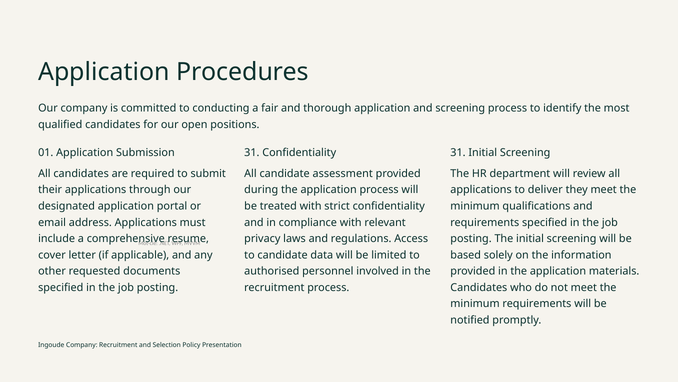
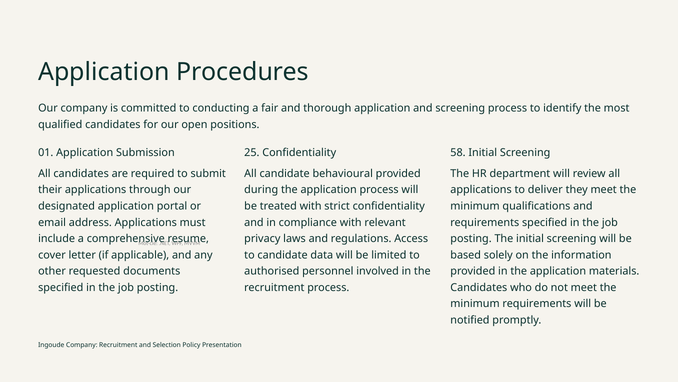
Submission 31: 31 -> 25
Confidentiality 31: 31 -> 58
assessment: assessment -> behavioural
